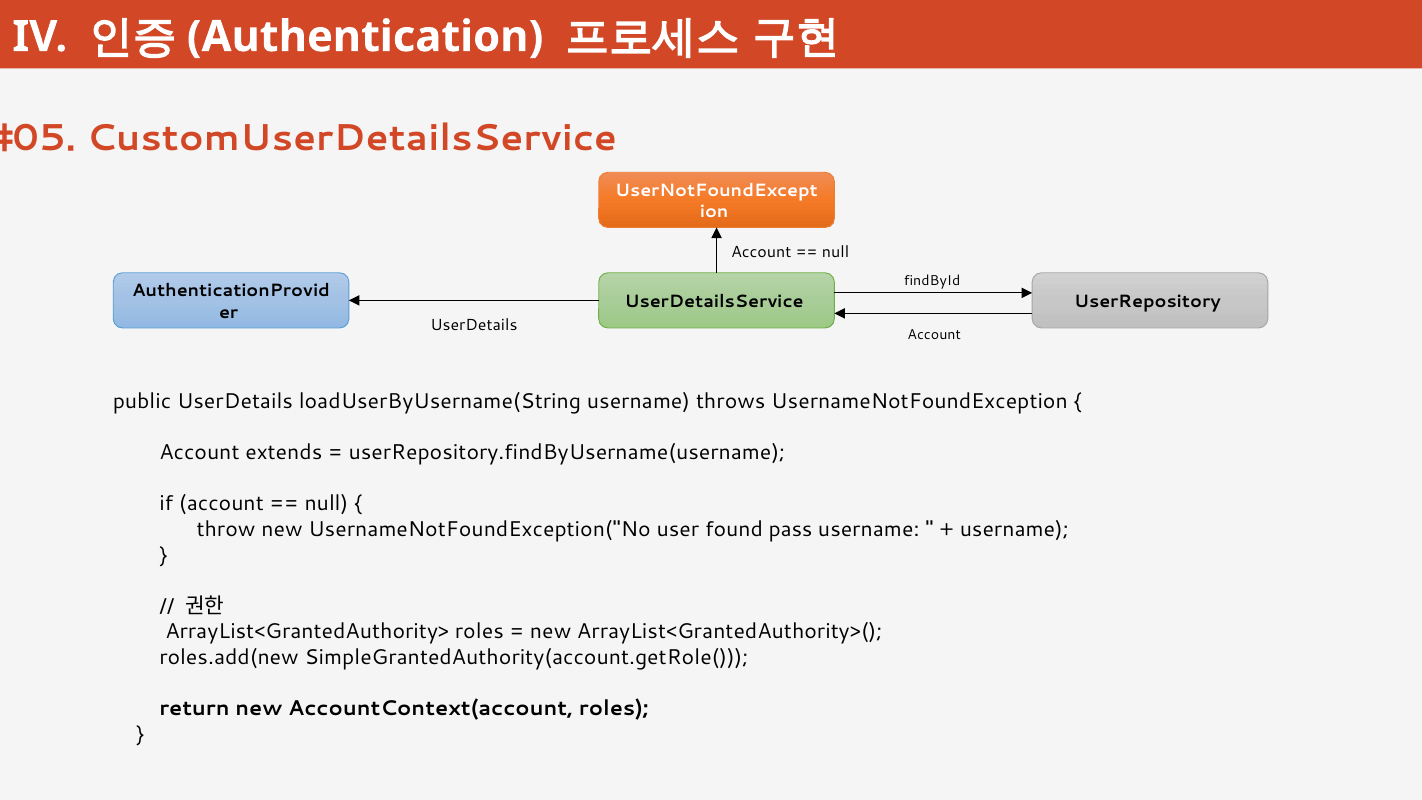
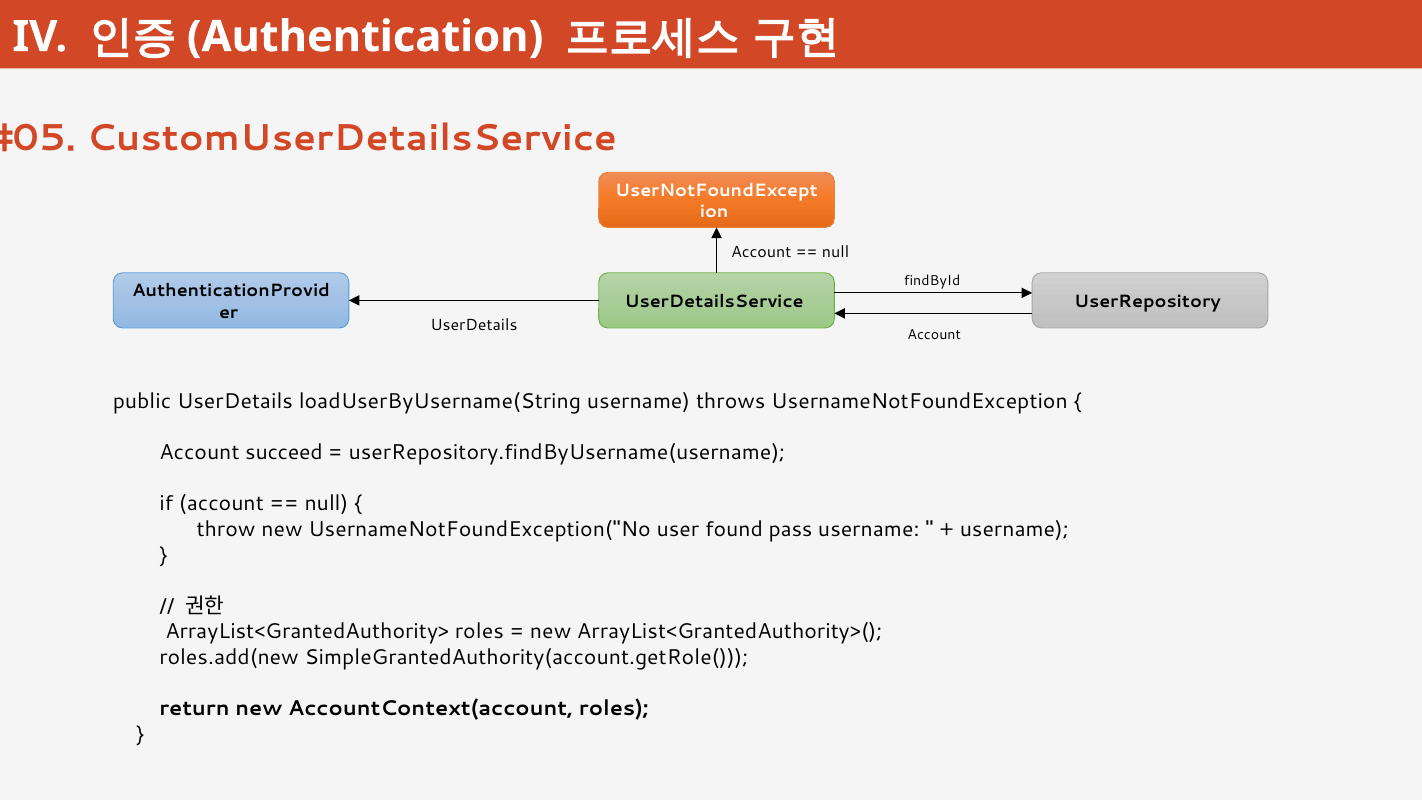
extends: extends -> succeed
